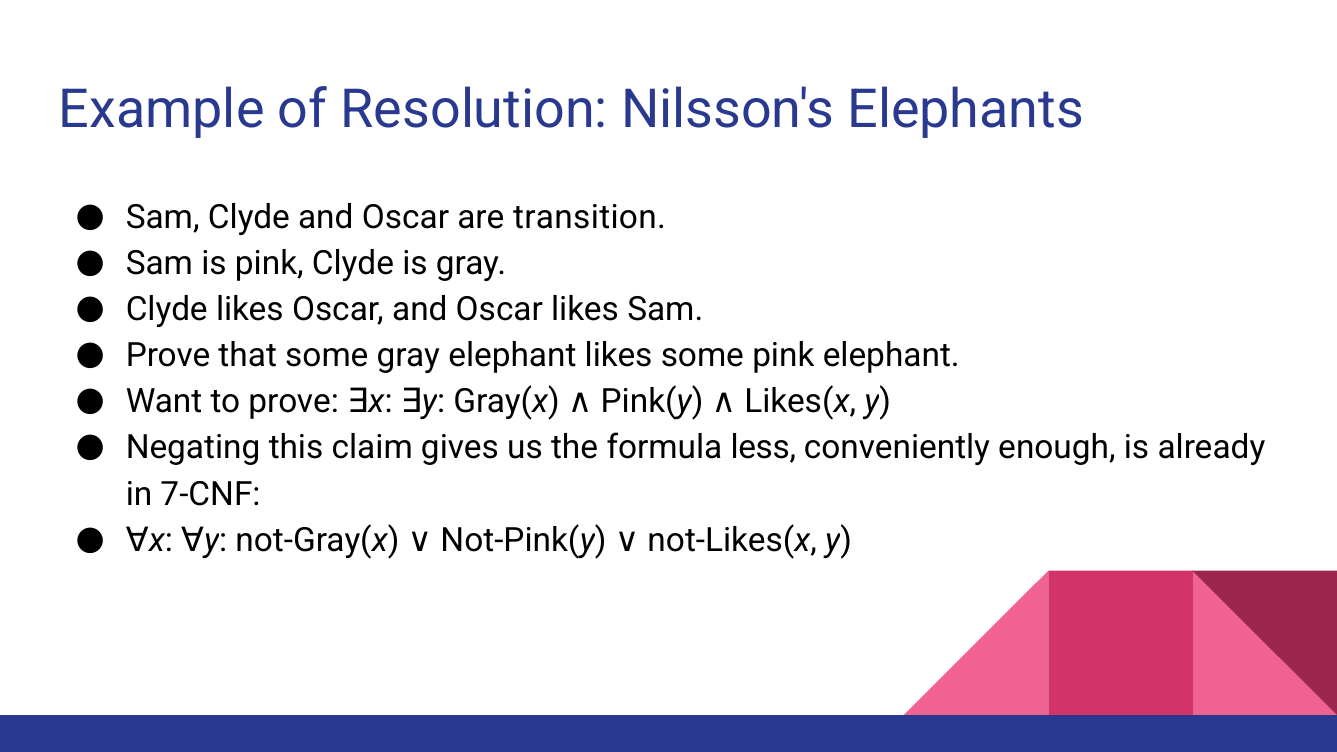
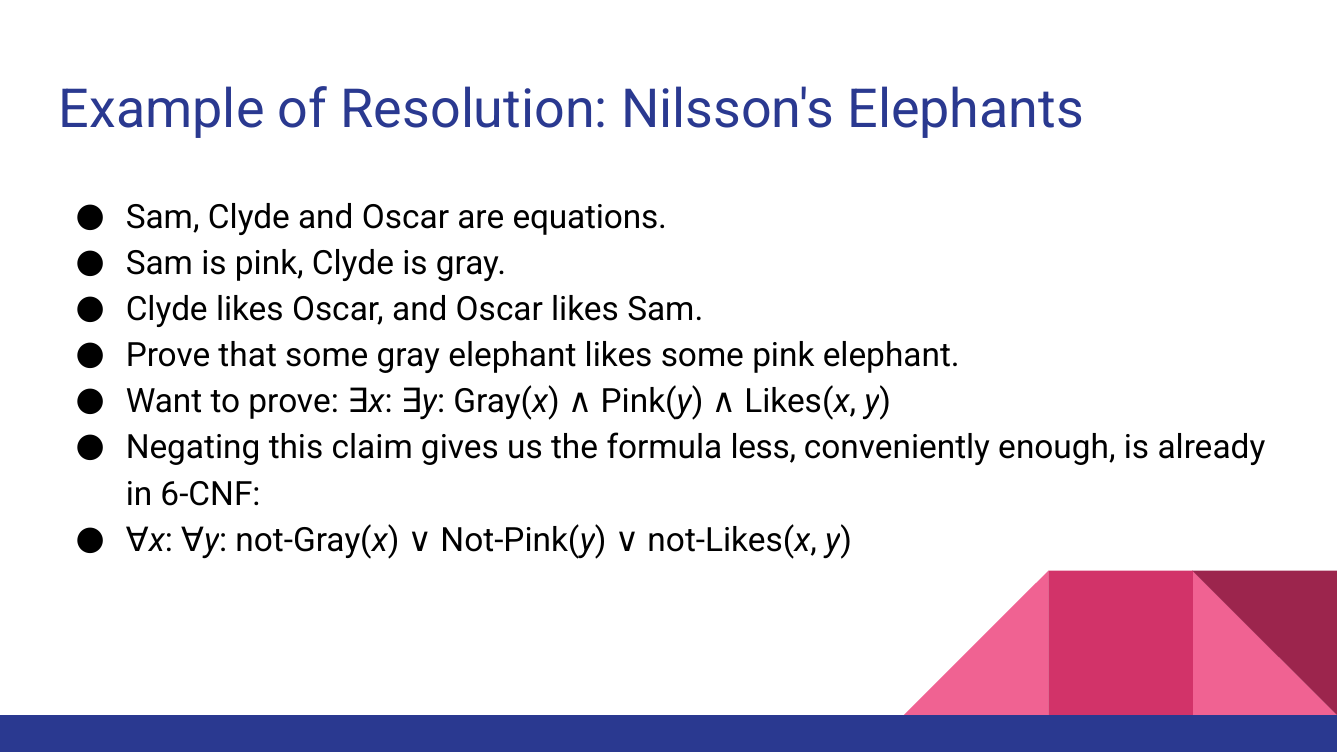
transition: transition -> equations
7-CNF: 7-CNF -> 6-CNF
